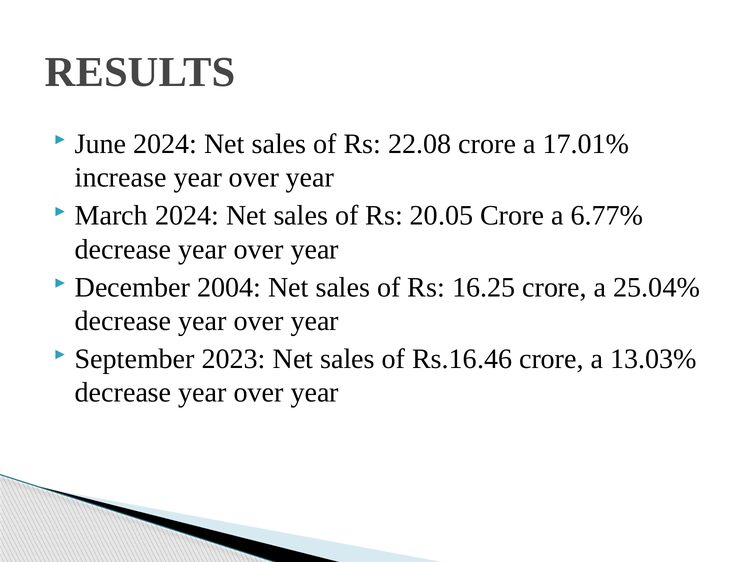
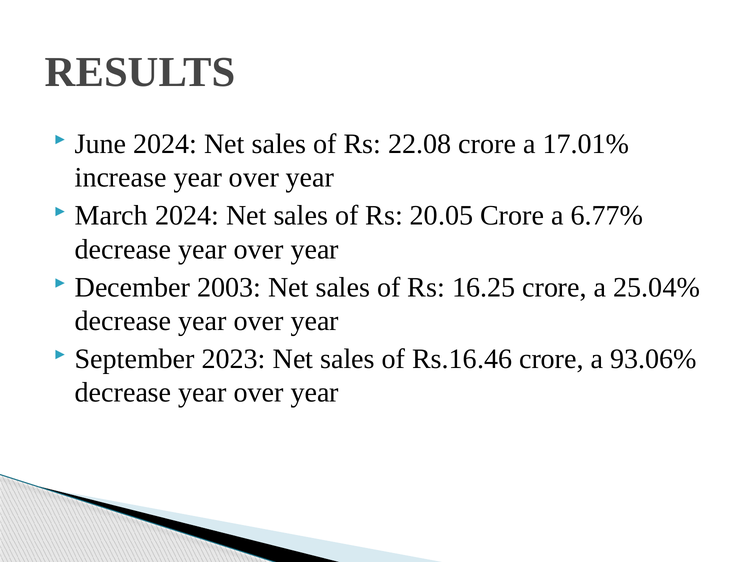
2004: 2004 -> 2003
13.03%: 13.03% -> 93.06%
